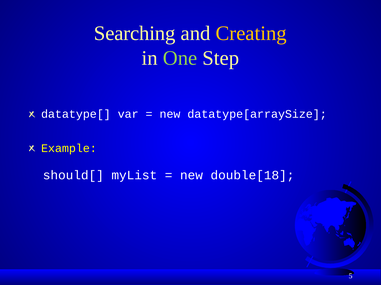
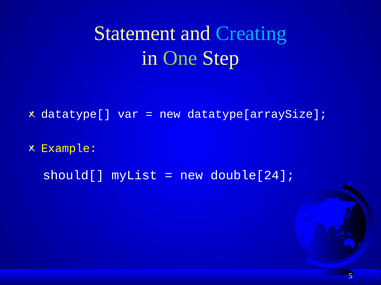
Searching: Searching -> Statement
Creating colour: yellow -> light blue
double[18: double[18 -> double[24
